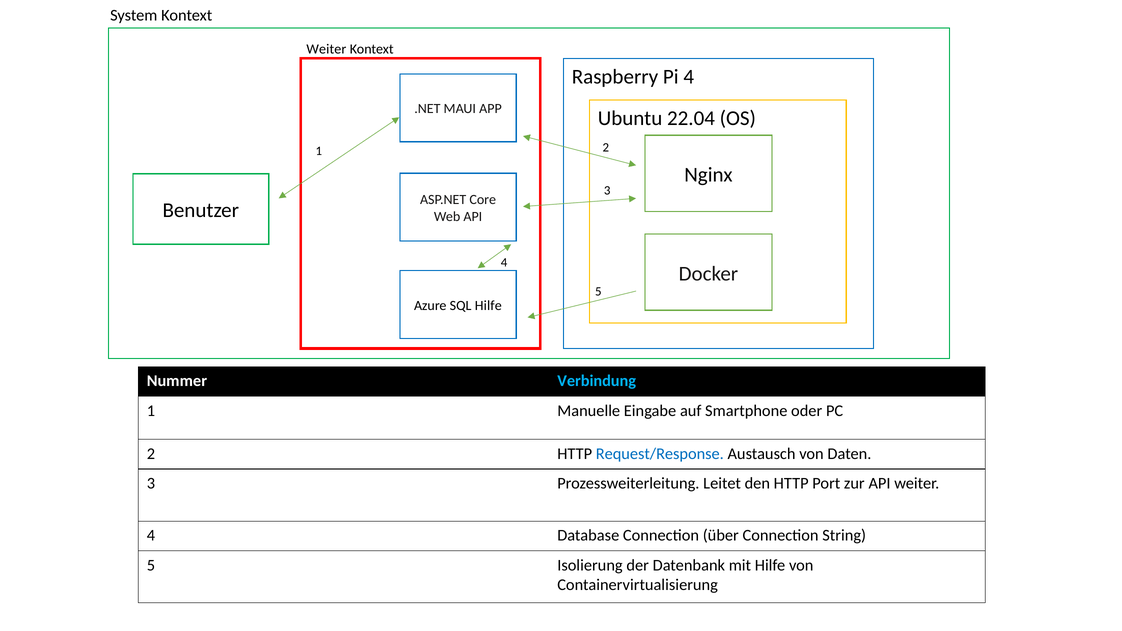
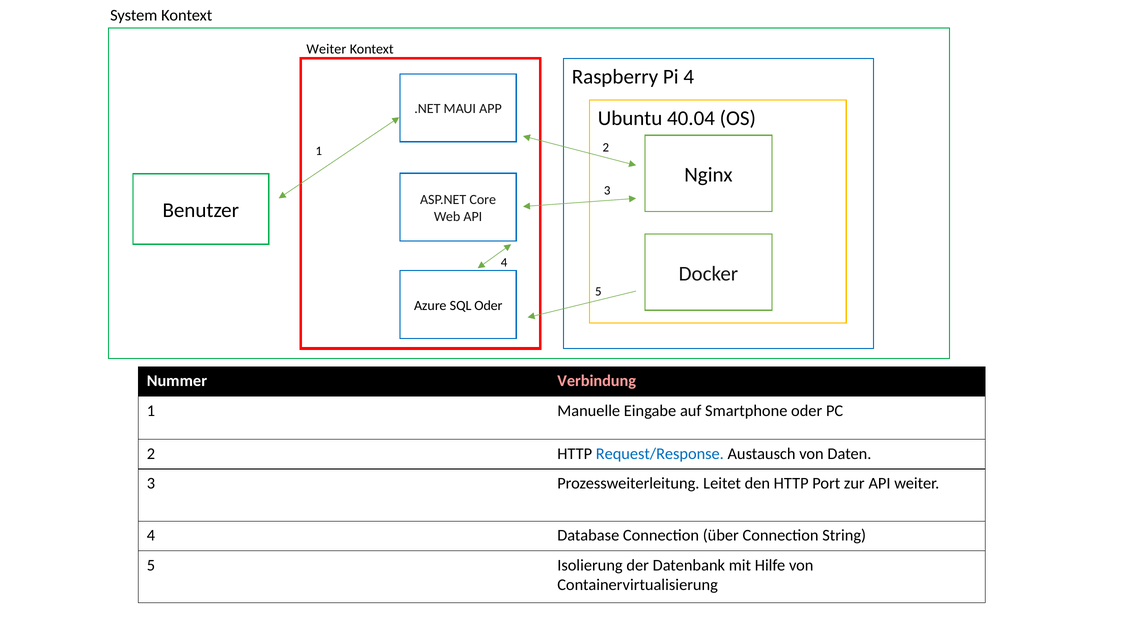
22.04: 22.04 -> 40.04
SQL Hilfe: Hilfe -> Oder
Verbindung colour: light blue -> pink
